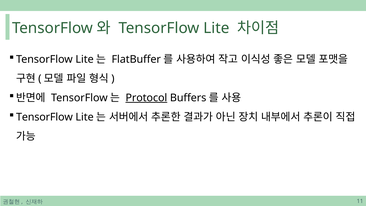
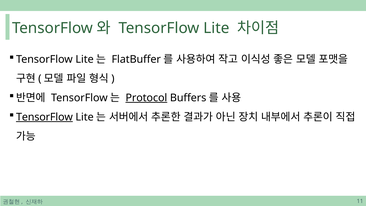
TensorFlow at (44, 117) underline: none -> present
